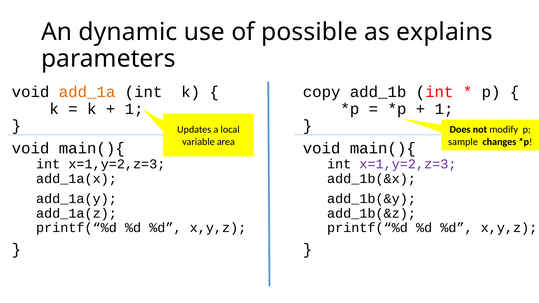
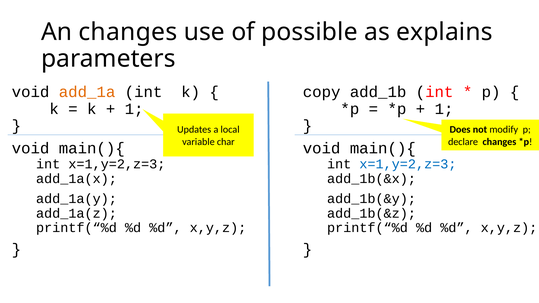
An dynamic: dynamic -> changes
area: area -> char
sample: sample -> declare
x=1,y=2,z=3 at (408, 164) colour: purple -> blue
